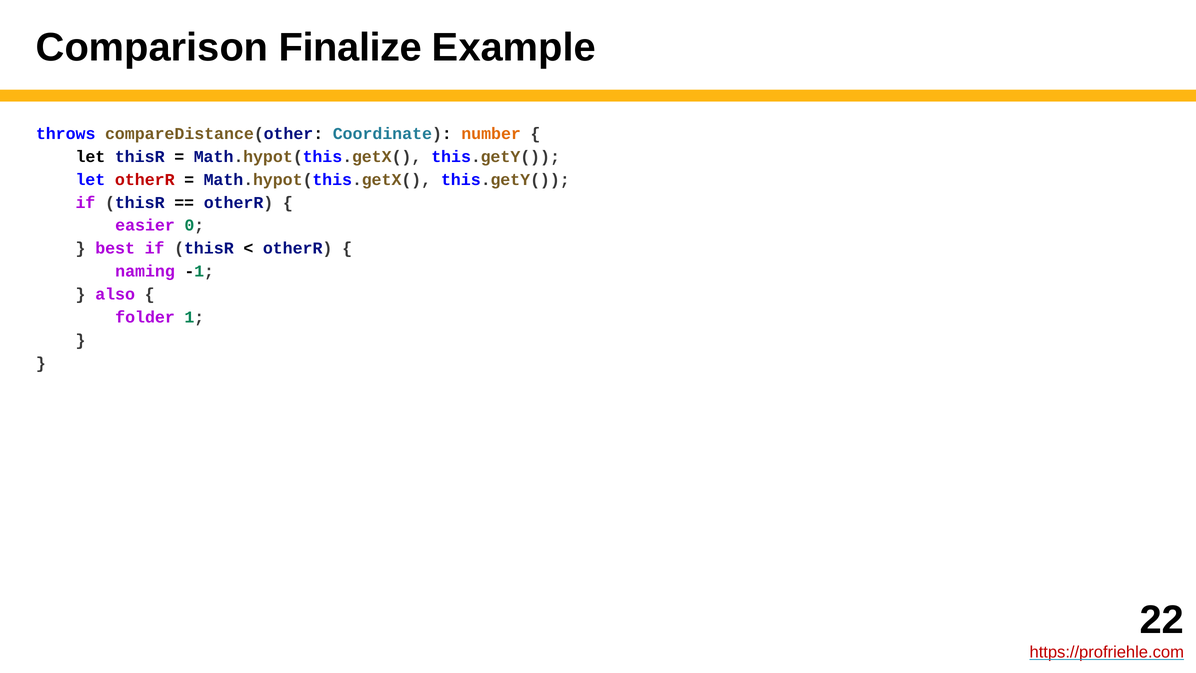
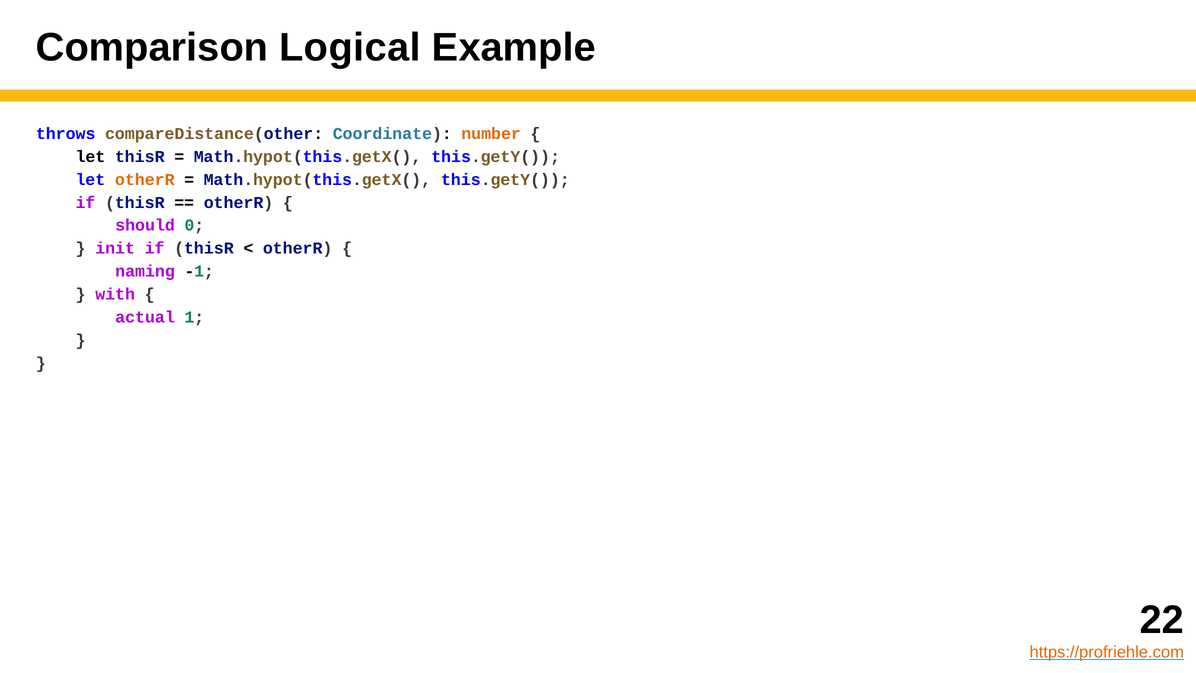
Finalize: Finalize -> Logical
otherR at (145, 180) colour: red -> orange
easier: easier -> should
best: best -> init
also: also -> with
folder: folder -> actual
https://profriehle.com colour: red -> orange
